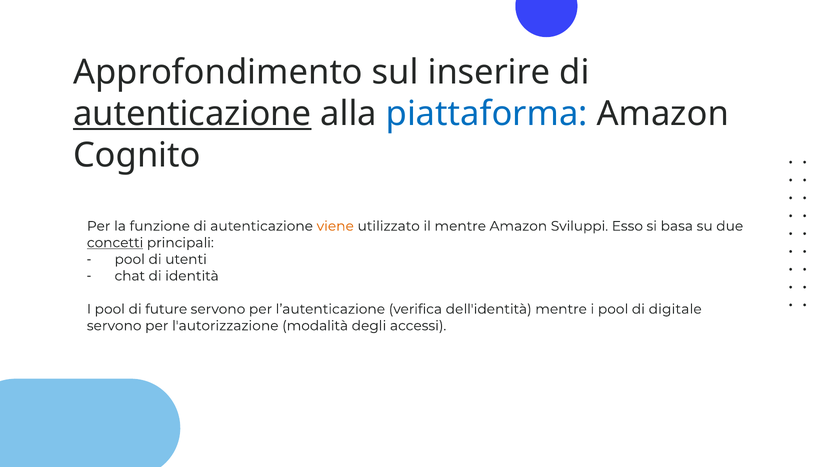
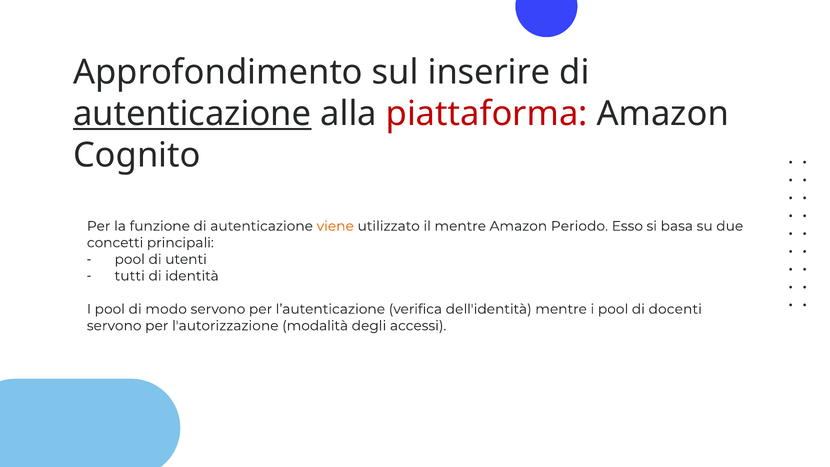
piattaforma colour: blue -> red
Sviluppi: Sviluppi -> Periodo
concetti underline: present -> none
chat: chat -> tutti
future: future -> modo
digitale: digitale -> docenti
